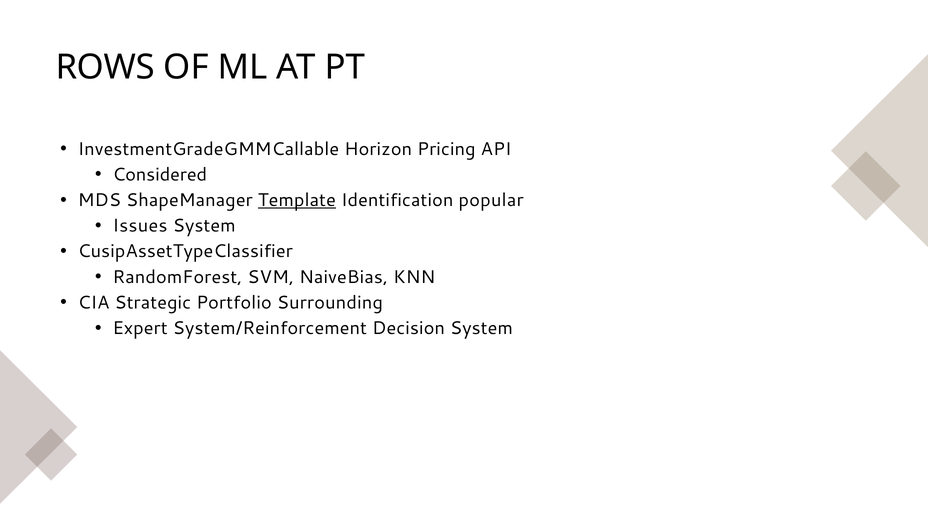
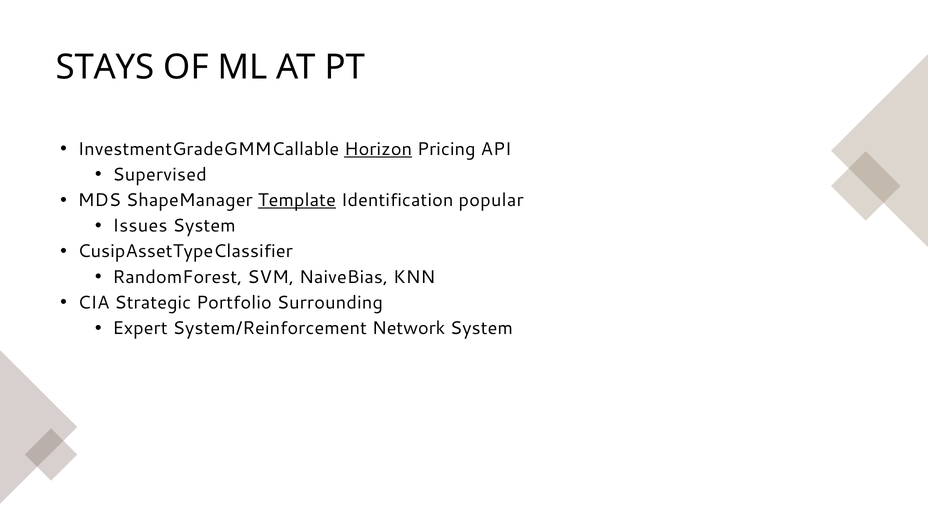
ROWS: ROWS -> STAYS
Horizon underline: none -> present
Considered: Considered -> Supervised
Decision: Decision -> Network
